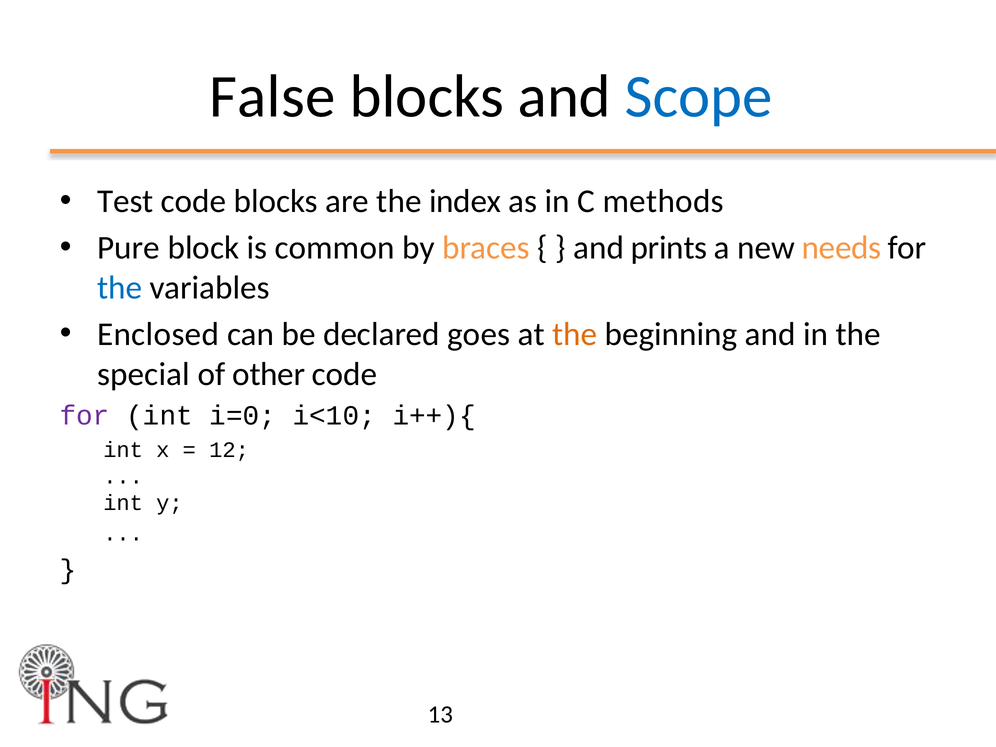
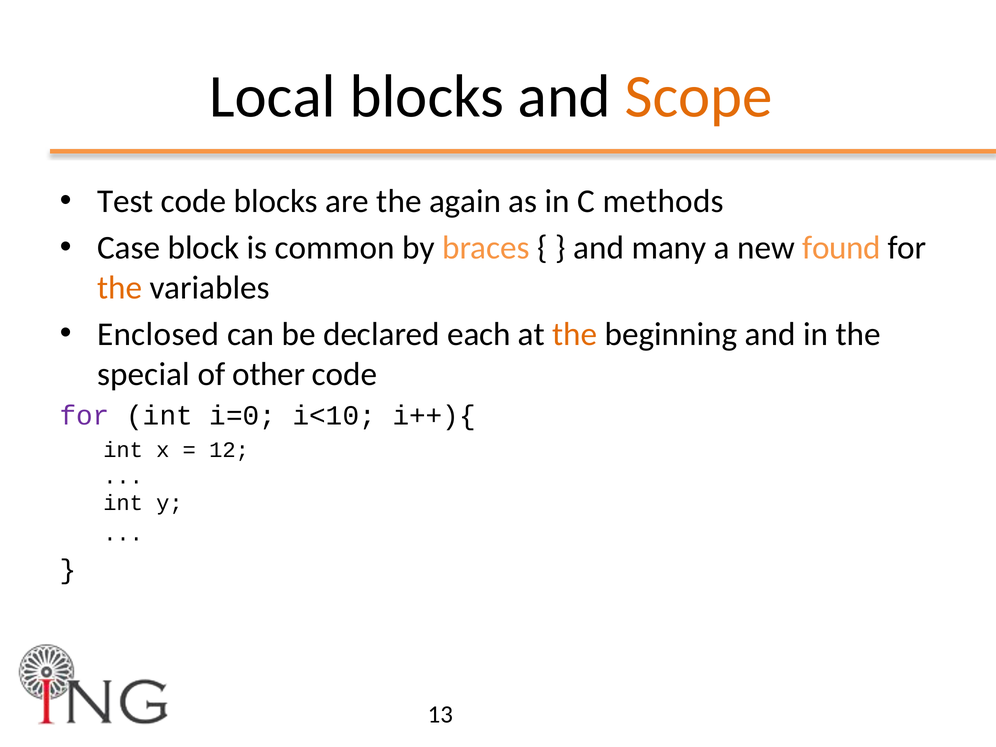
False: False -> Local
Scope colour: blue -> orange
index: index -> again
Pure: Pure -> Case
prints: prints -> many
needs: needs -> found
the at (120, 288) colour: blue -> orange
goes: goes -> each
